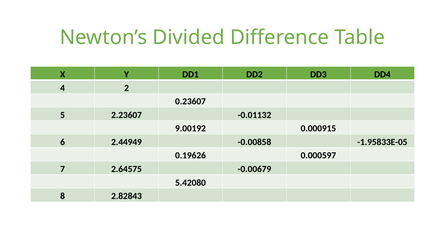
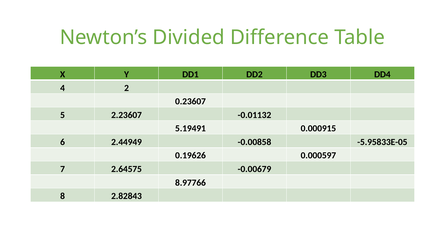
9.00192: 9.00192 -> 5.19491
-1.95833E-05: -1.95833E-05 -> -5.95833E-05
5.42080: 5.42080 -> 8.97766
